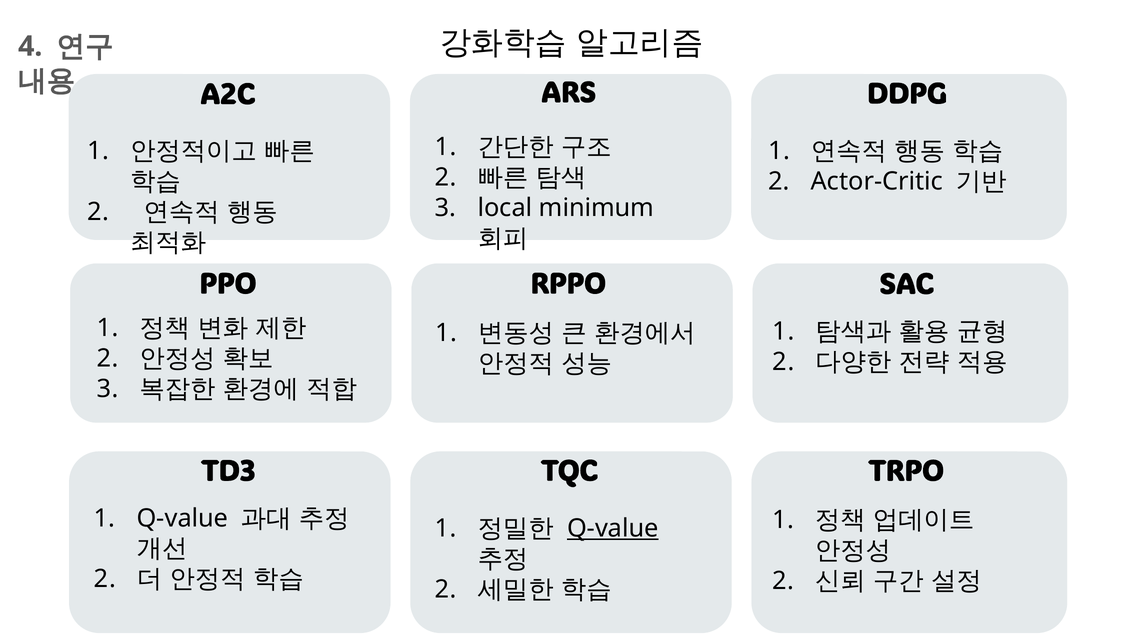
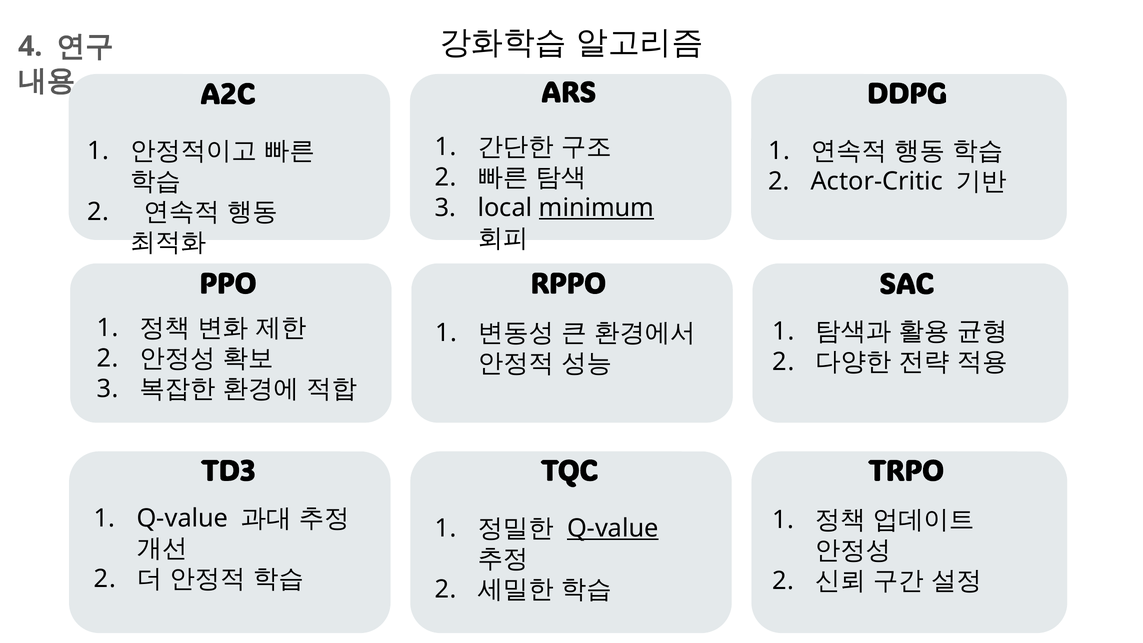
minimum underline: none -> present
